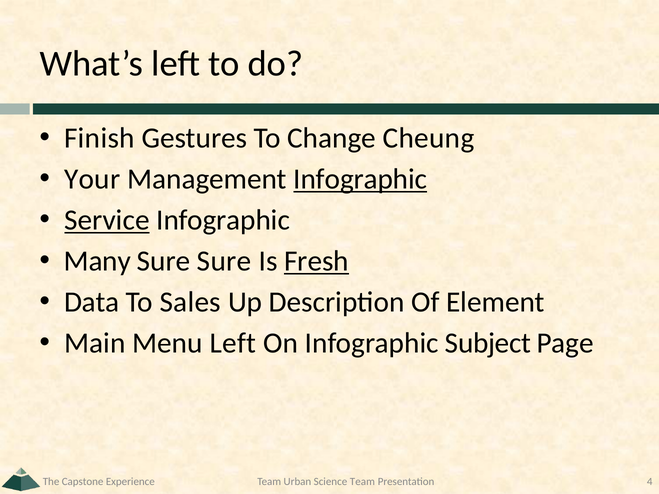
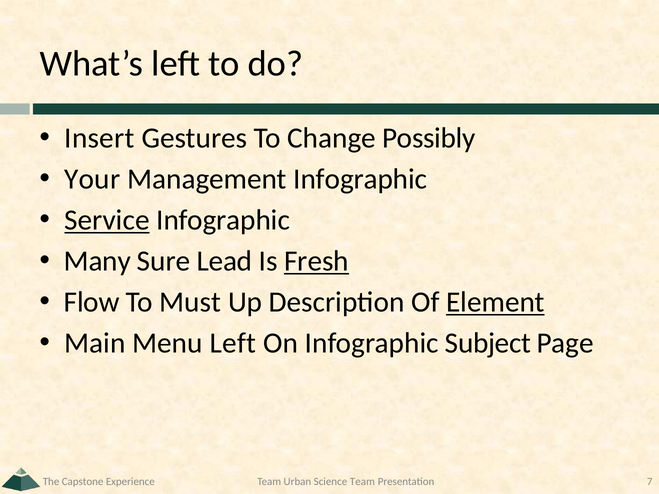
Finish: Finish -> Insert
Cheung: Cheung -> Possibly
Infographic at (360, 179) underline: present -> none
Sure Sure: Sure -> Lead
Data: Data -> Flow
Sales: Sales -> Must
Element underline: none -> present
4: 4 -> 7
